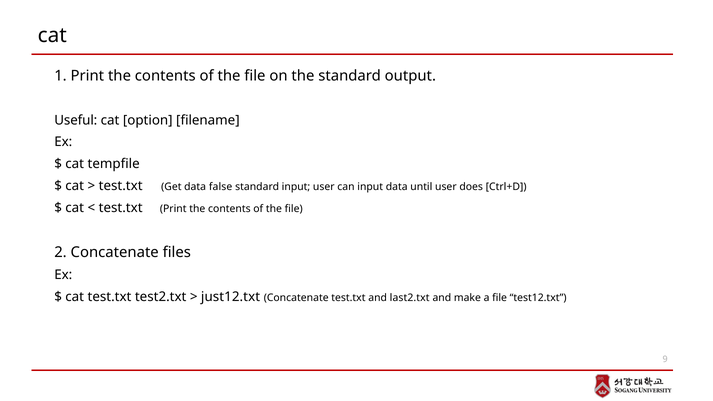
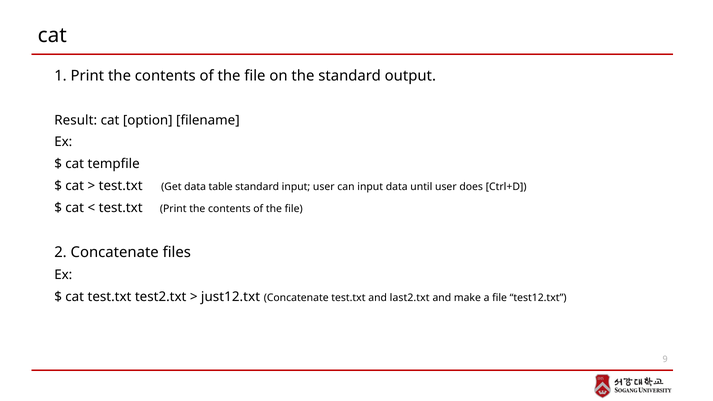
Useful: Useful -> Result
false: false -> table
